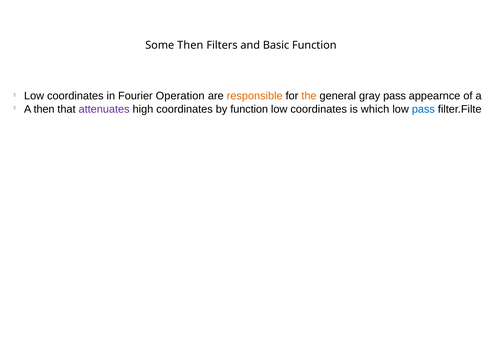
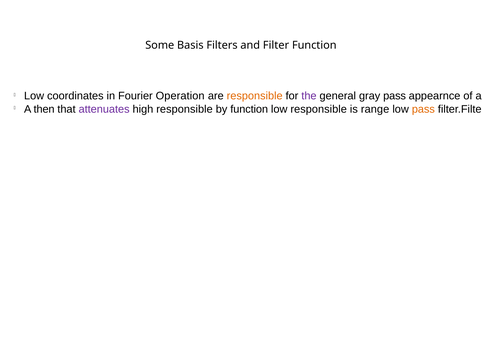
Some Then: Then -> Basis
and Basic: Basic -> Filter
the colour: orange -> purple
high coordinates: coordinates -> responsible
coordinates at (319, 109): coordinates -> responsible
which: which -> range
pass at (423, 109) colour: blue -> orange
